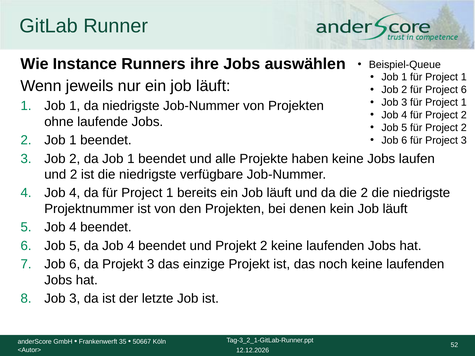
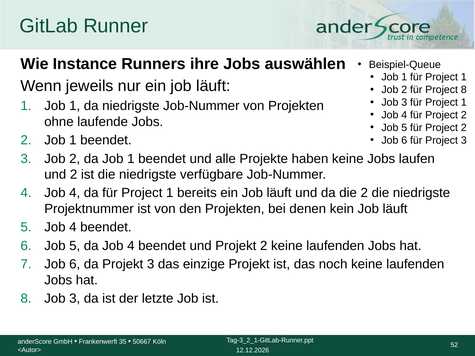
Project 6: 6 -> 8
